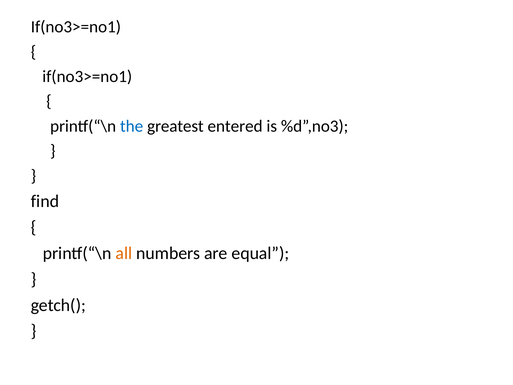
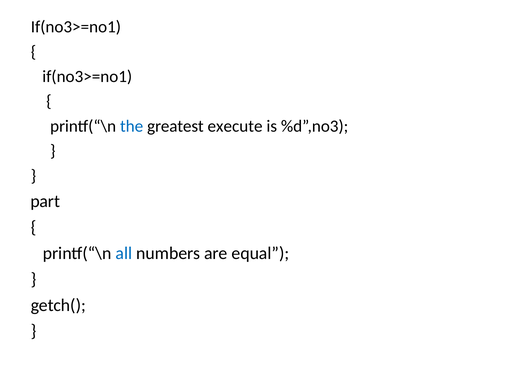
entered: entered -> execute
find: find -> part
all colour: orange -> blue
